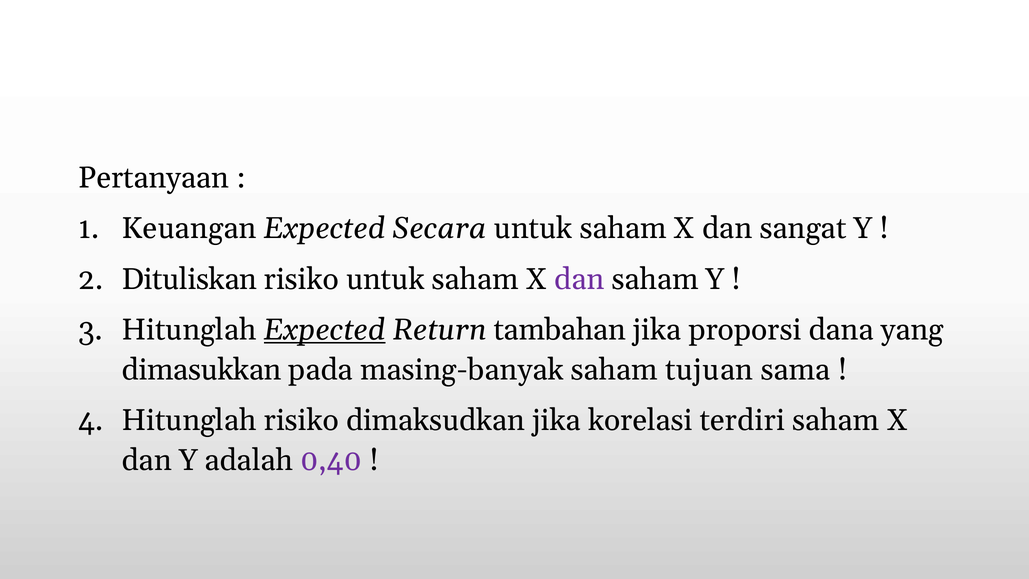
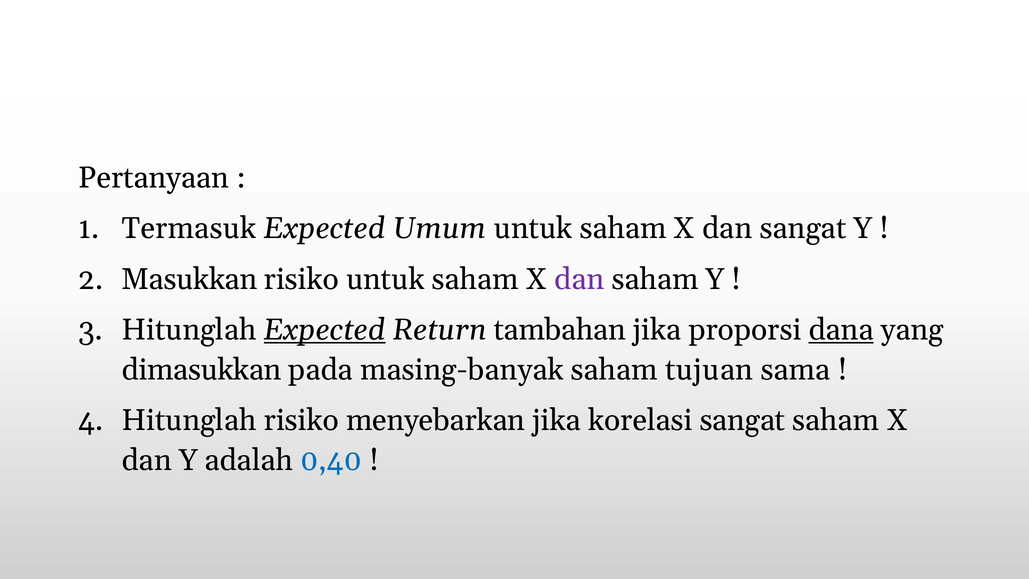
Keuangan: Keuangan -> Termasuk
Secara: Secara -> Umum
Dituliskan: Dituliskan -> Masukkan
dana underline: none -> present
dimaksudkan: dimaksudkan -> menyebarkan
korelasi terdiri: terdiri -> sangat
0,40 colour: purple -> blue
